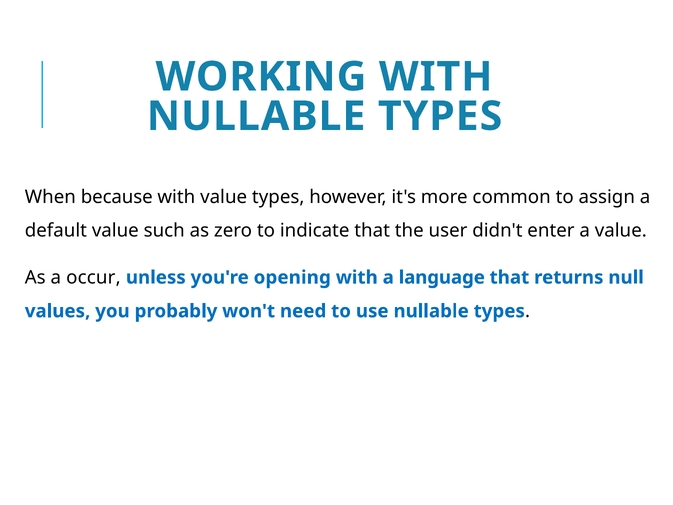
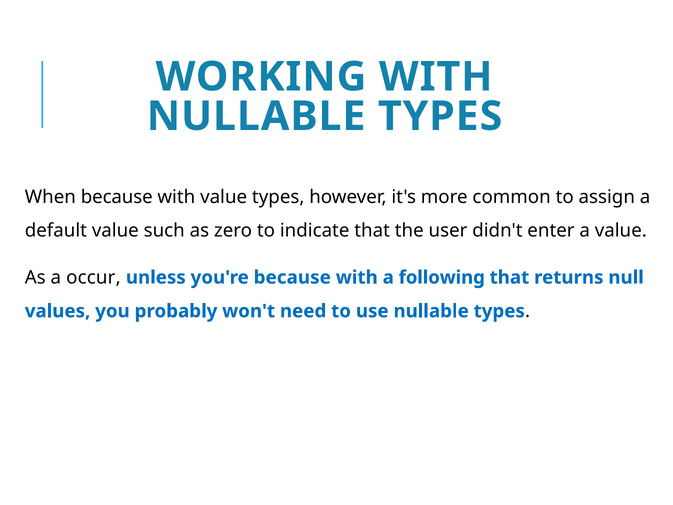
you're opening: opening -> because
language: language -> following
